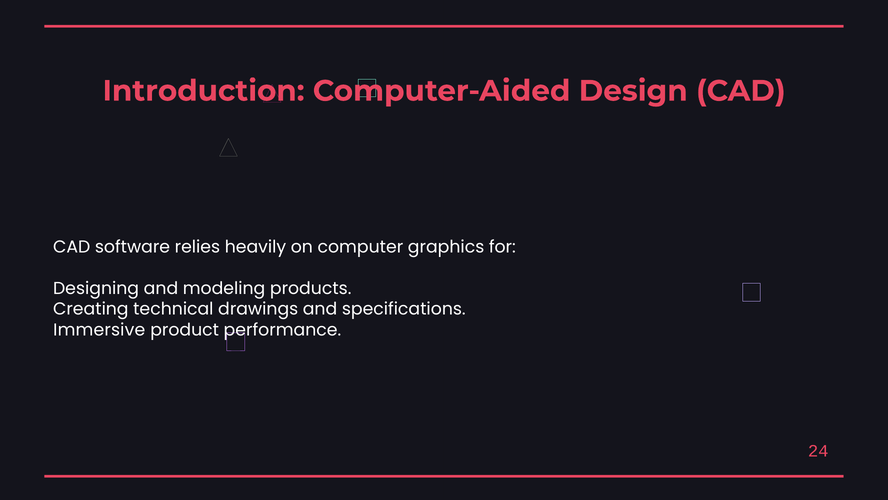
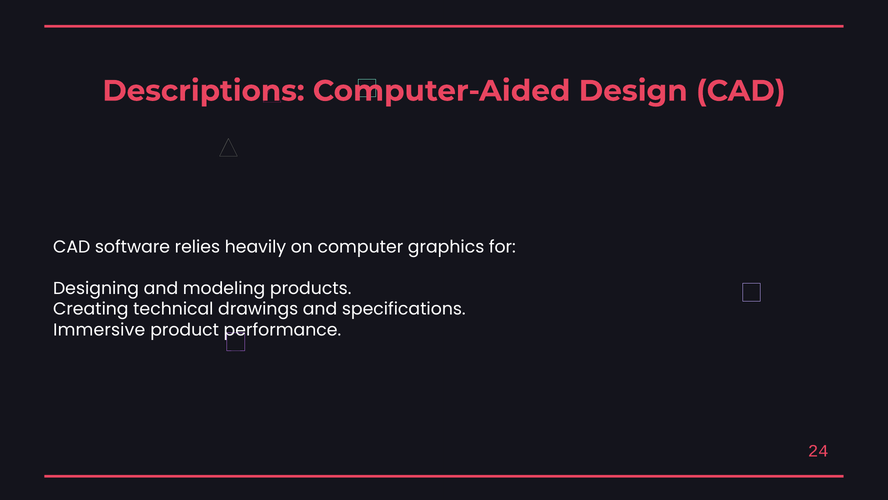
Introduction: Introduction -> Descriptions
